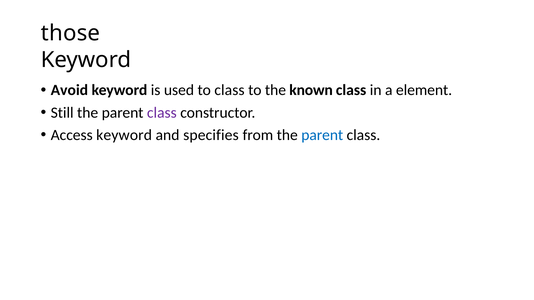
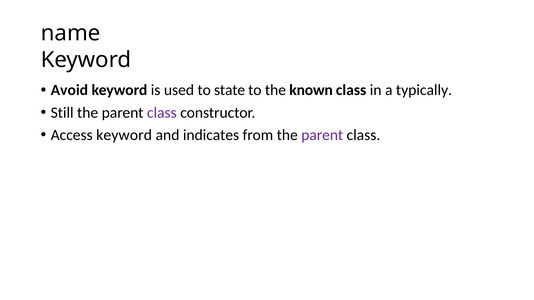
those: those -> name
to class: class -> state
element: element -> typically
specifies: specifies -> indicates
parent at (322, 135) colour: blue -> purple
